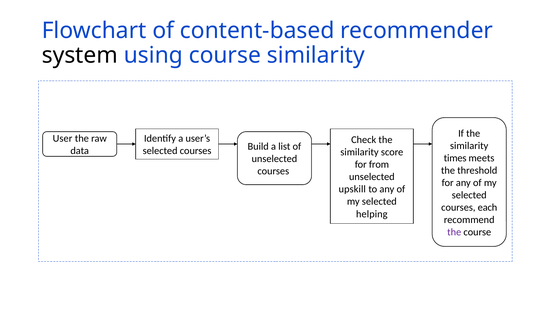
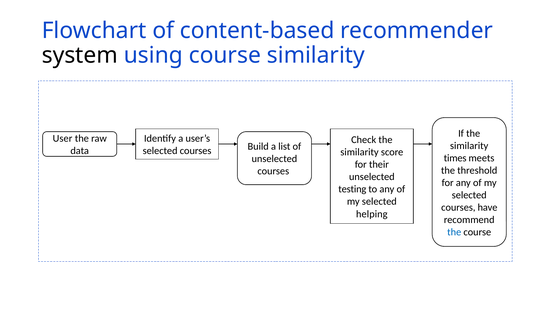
from: from -> their
upskill: upskill -> testing
each: each -> have
the at (454, 232) colour: purple -> blue
